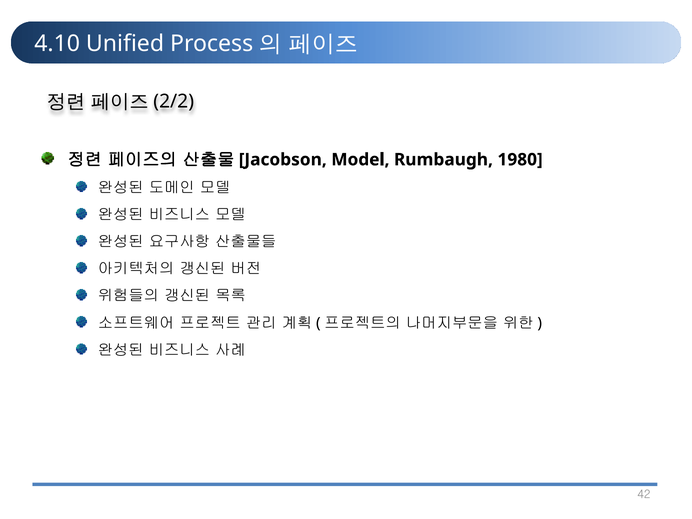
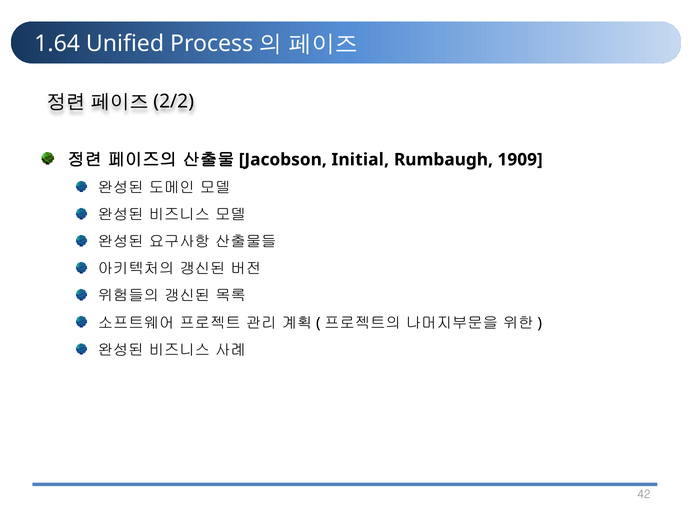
4.10: 4.10 -> 1.64
Model: Model -> Initial
1980: 1980 -> 1909
